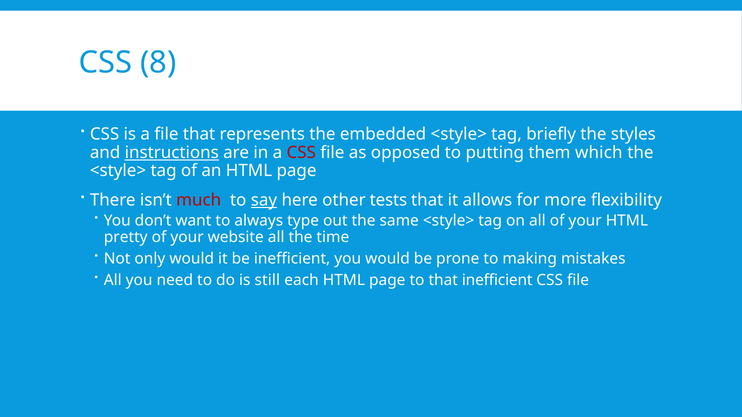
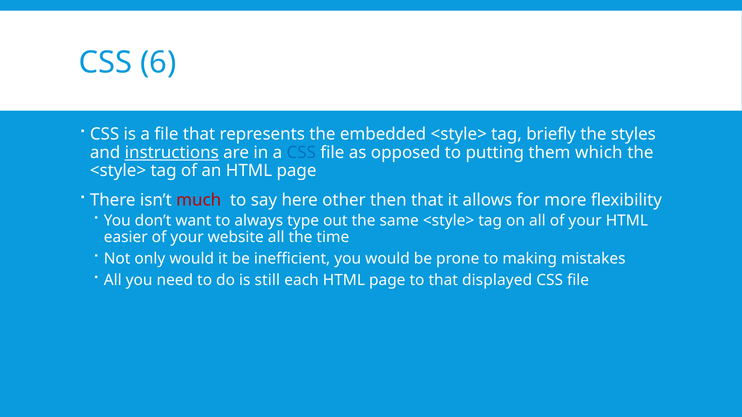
8: 8 -> 6
CSS at (301, 153) colour: red -> blue
say underline: present -> none
tests: tests -> then
pretty: pretty -> easier
that inefficient: inefficient -> displayed
